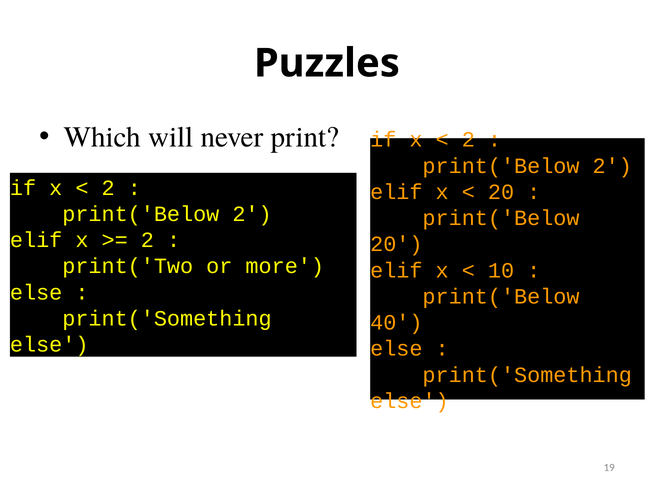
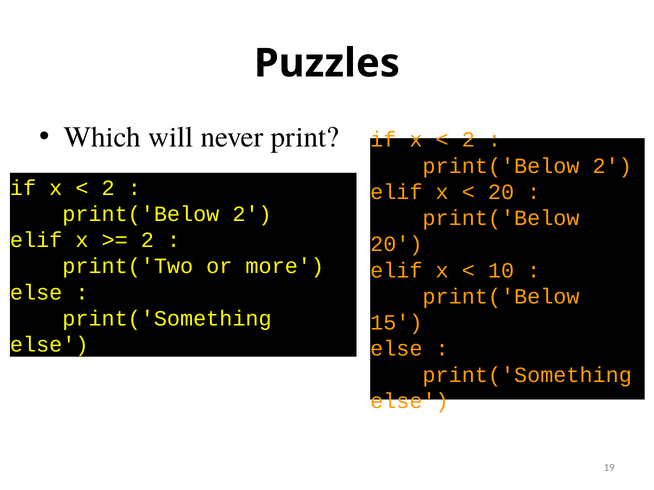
40: 40 -> 15
